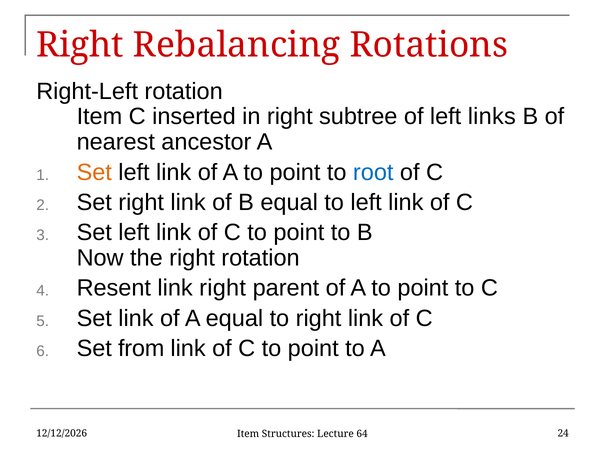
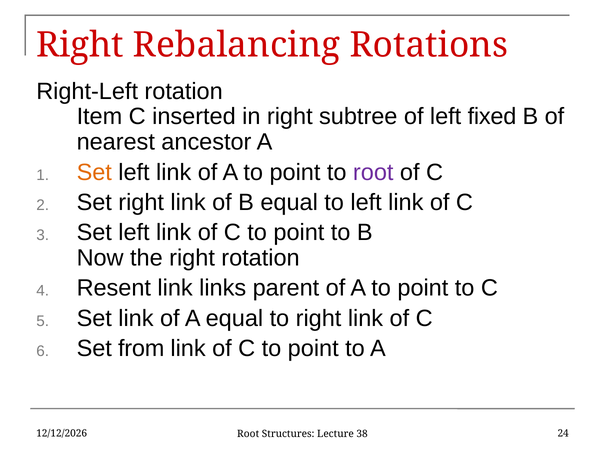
links: links -> fixed
root at (373, 172) colour: blue -> purple
link right: right -> links
Item at (248, 434): Item -> Root
64: 64 -> 38
